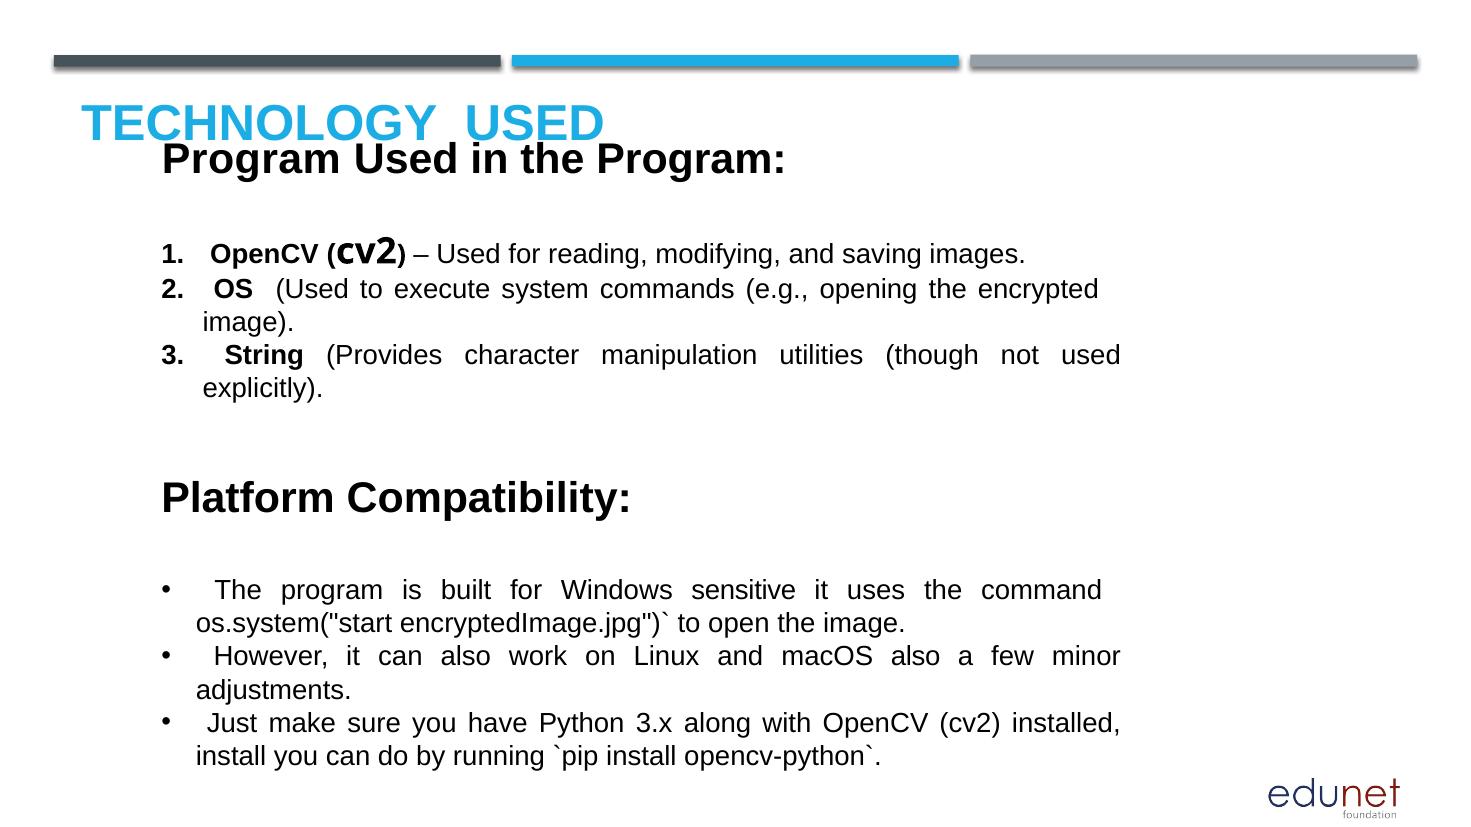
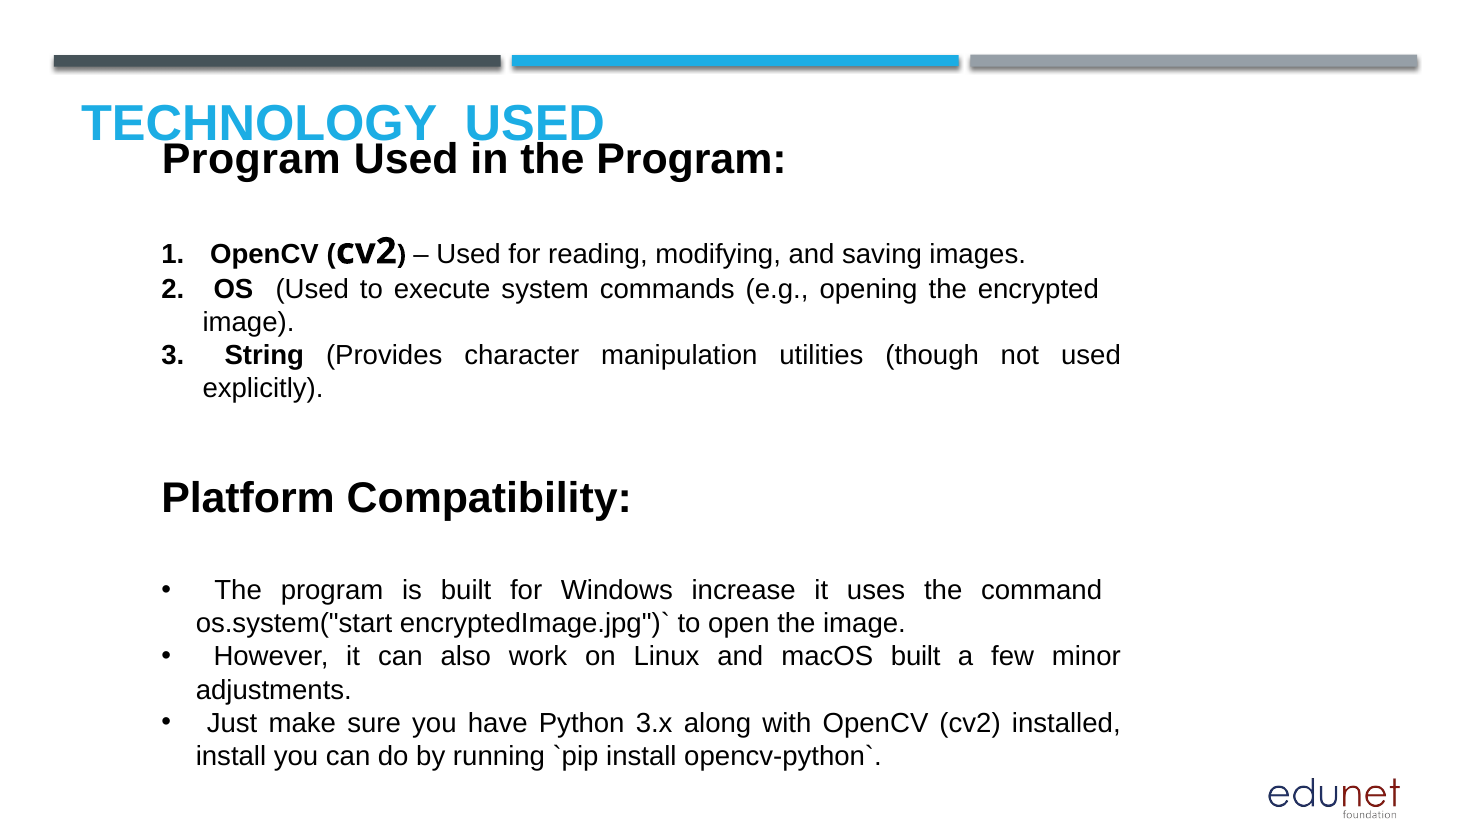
sensitive: sensitive -> increase
macOS also: also -> built
